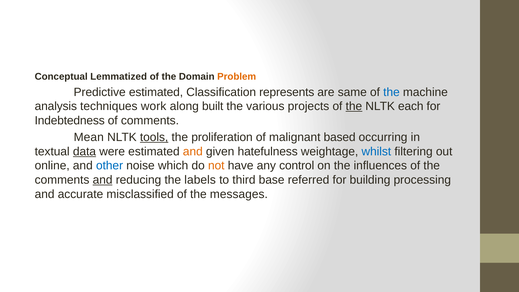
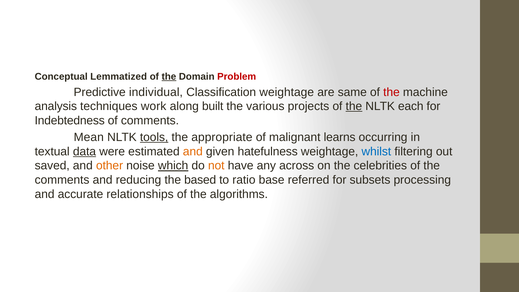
the at (169, 77) underline: none -> present
Problem colour: orange -> red
Predictive estimated: estimated -> individual
Classification represents: represents -> weightage
the at (391, 92) colour: blue -> red
proliferation: proliferation -> appropriate
based: based -> learns
online: online -> saved
other colour: blue -> orange
which underline: none -> present
control: control -> across
influences: influences -> celebrities
and at (103, 180) underline: present -> none
labels: labels -> based
third: third -> ratio
building: building -> subsets
misclassified: misclassified -> relationships
messages: messages -> algorithms
